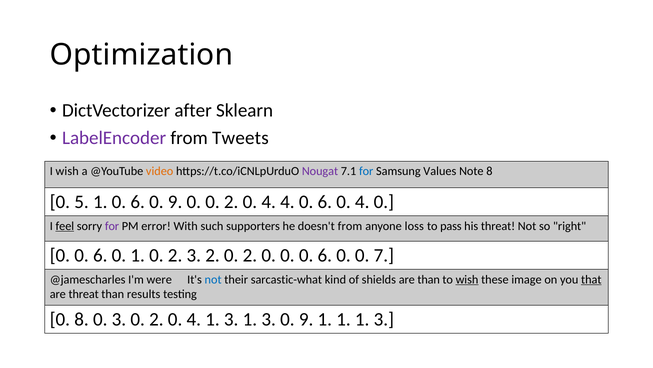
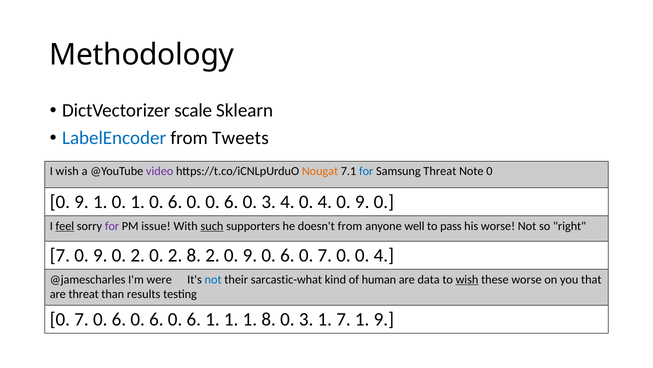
Optimization: Optimization -> Methodology
after: after -> scale
LabelEncoder colour: purple -> blue
video colour: orange -> purple
Nougat colour: purple -> orange
Samsung Values: Values -> Threat
Note 8: 8 -> 0
5 at (82, 202): 5 -> 9
1 0 6: 6 -> 1
9 at (175, 202): 9 -> 6
0 0 2: 2 -> 6
4 at (269, 202): 4 -> 3
4 0 6: 6 -> 4
4 at (362, 202): 4 -> 9
error: error -> issue
such underline: none -> present
loss: loss -> well
his threat: threat -> worse
0 at (60, 255): 0 -> 7
6 at (100, 255): 6 -> 9
1 at (138, 255): 1 -> 2
2 3: 3 -> 8
2 0 2: 2 -> 9
0 at (287, 255): 0 -> 6
6 at (325, 255): 6 -> 7
0 0 7: 7 -> 4
shields: shields -> human
are than: than -> data
these image: image -> worse
that underline: present -> none
8 at (82, 319): 8 -> 7
3 at (119, 319): 3 -> 6
2 at (156, 319): 2 -> 6
4 at (194, 319): 4 -> 6
3 at (231, 319): 3 -> 1
3 at (269, 319): 3 -> 8
9 at (306, 319): 9 -> 3
1 at (344, 319): 1 -> 7
3 at (384, 319): 3 -> 9
